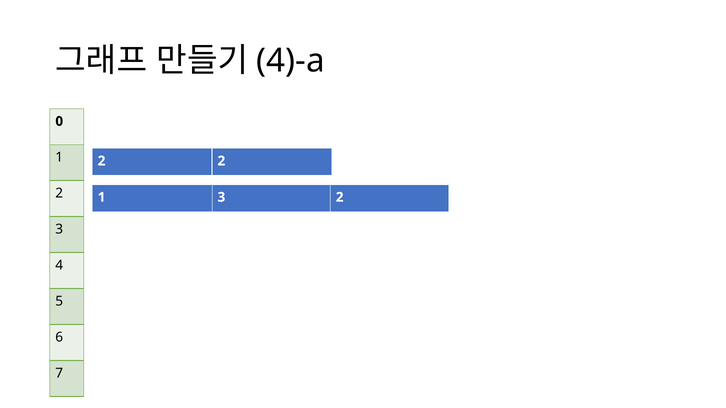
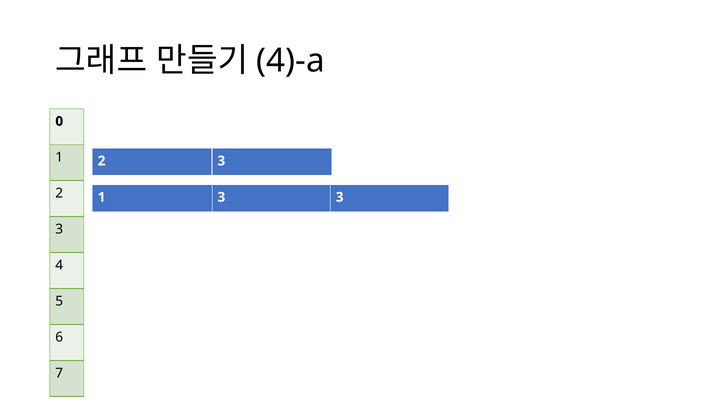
2 at (221, 161): 2 -> 3
3 2: 2 -> 3
